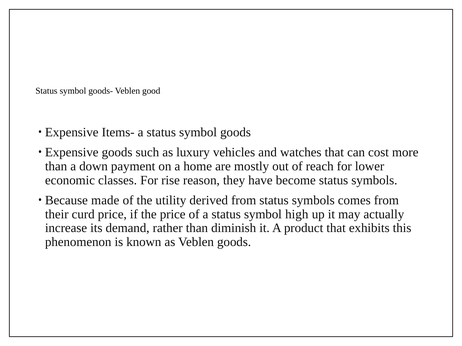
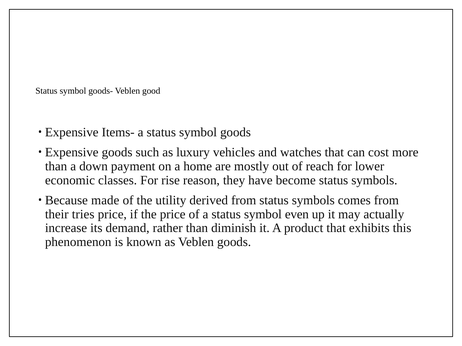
curd: curd -> tries
high: high -> even
